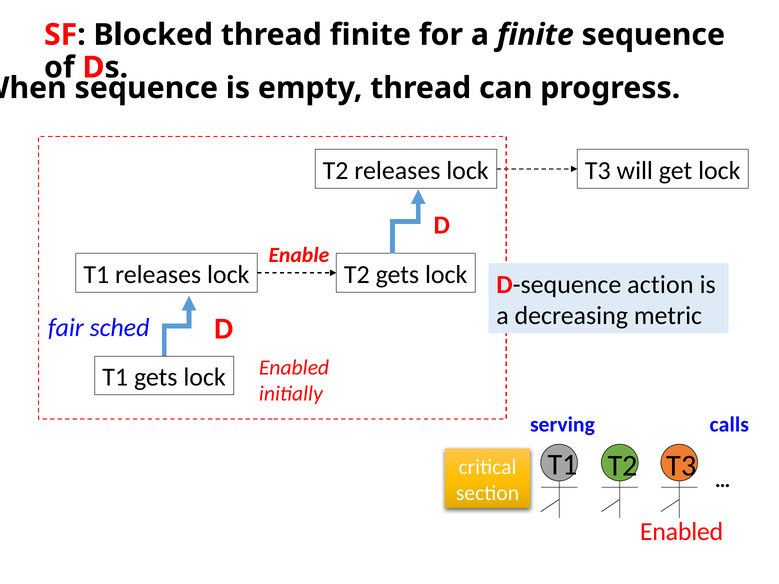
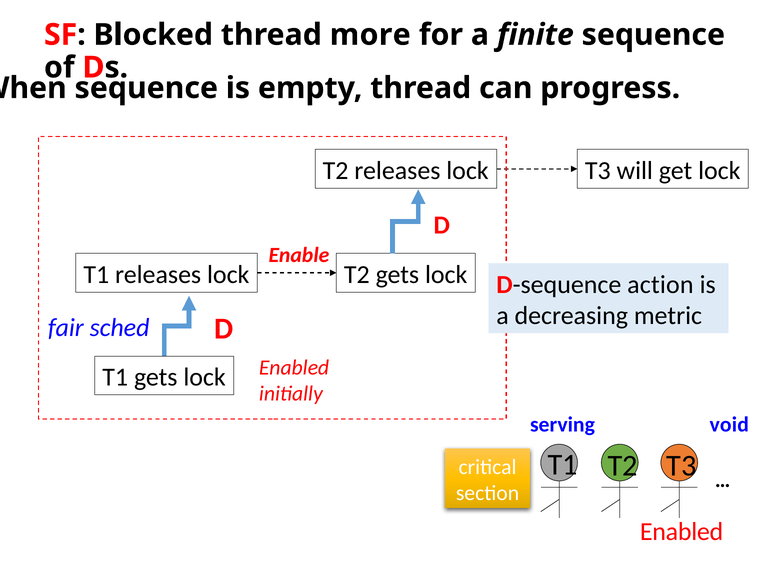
thread finite: finite -> more
calls: calls -> void
